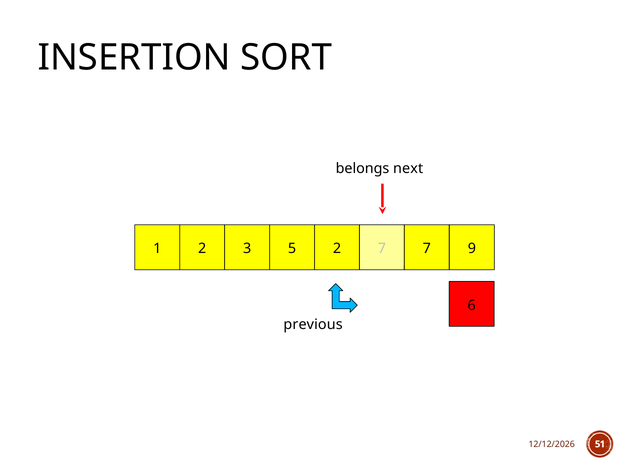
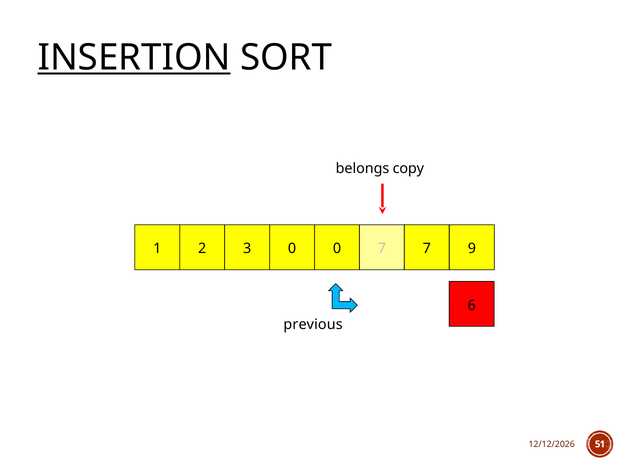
INSERTION underline: none -> present
next: next -> copy
1 5: 5 -> 0
2 2: 2 -> 0
